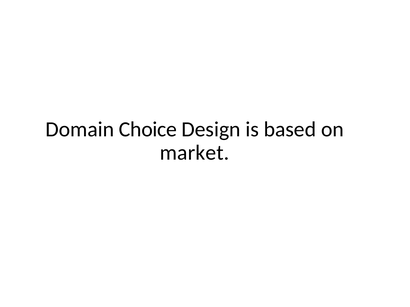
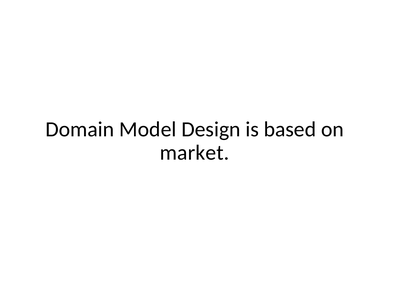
Choice: Choice -> Model
